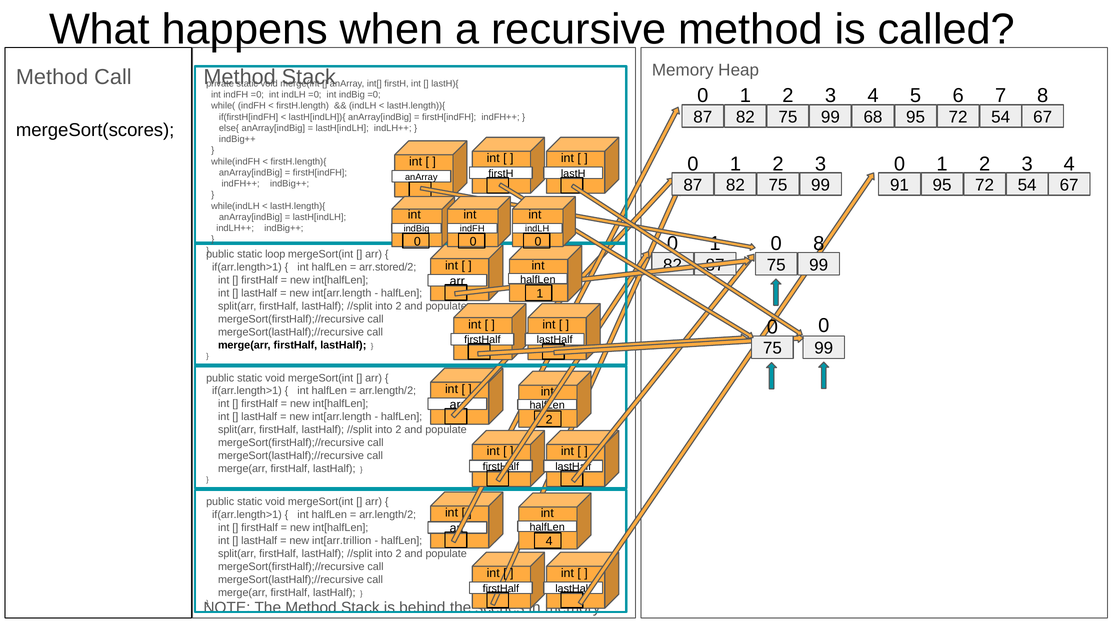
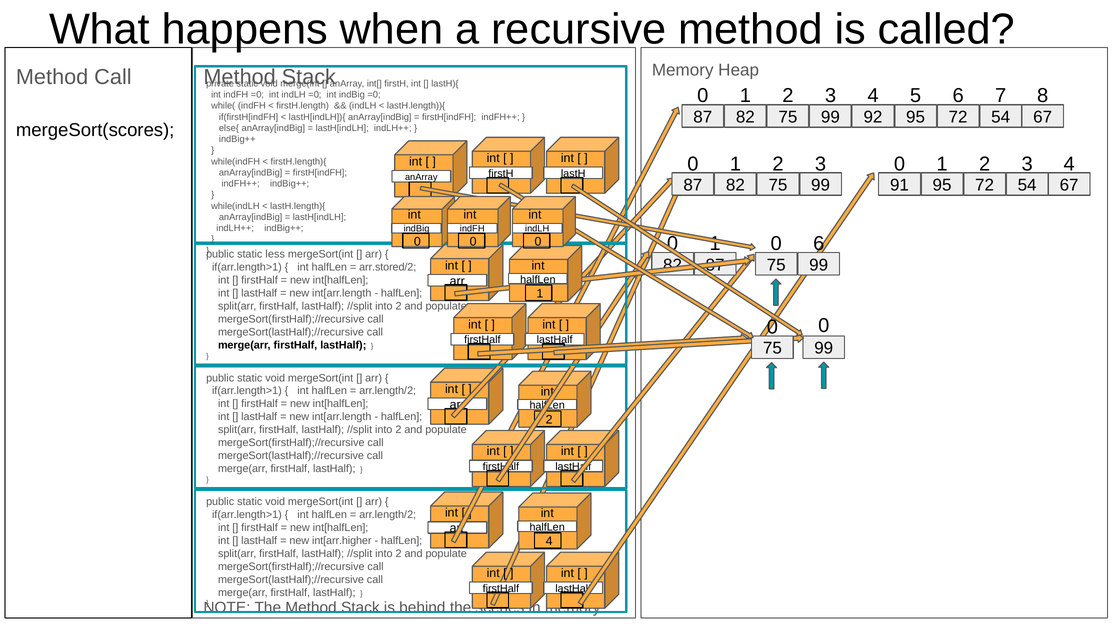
68: 68 -> 92
8 at (819, 244): 8 -> 6
loop: loop -> less
int[arr.trillion: int[arr.trillion -> int[arr.higher
